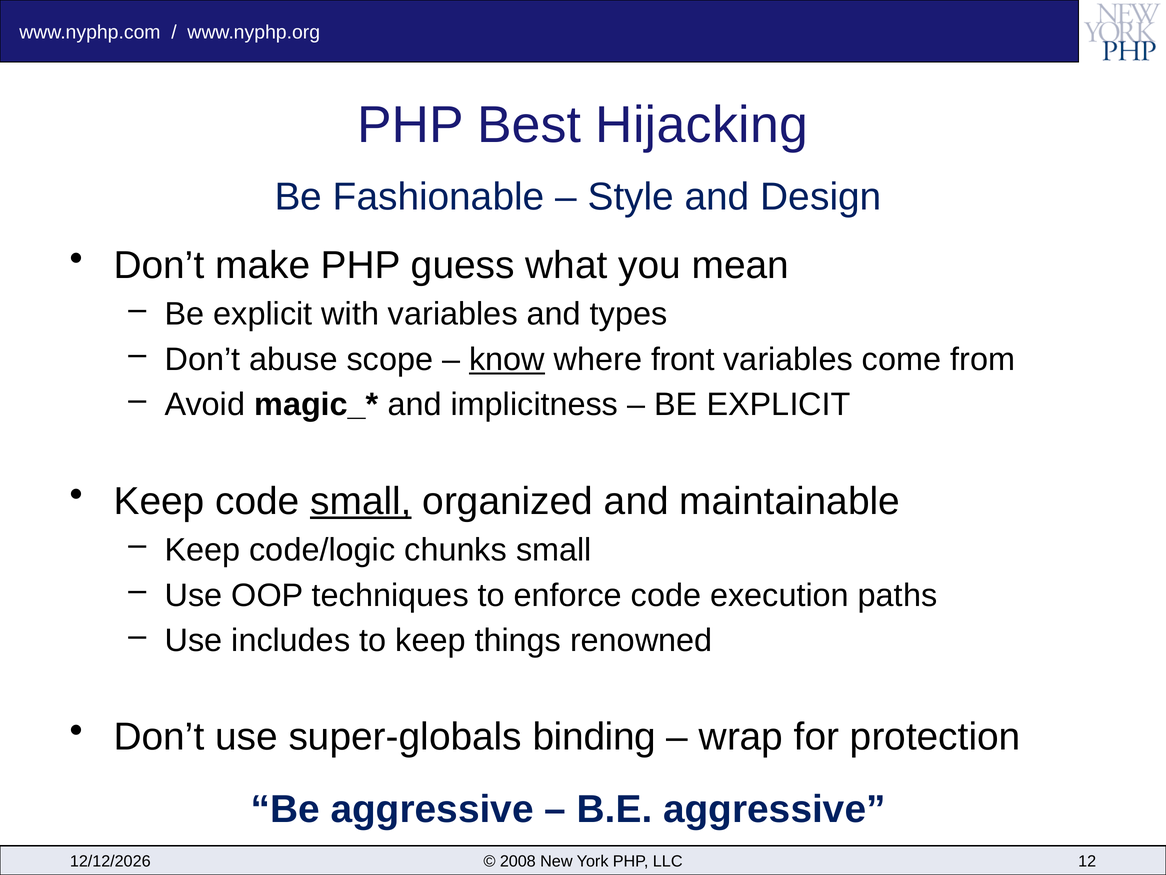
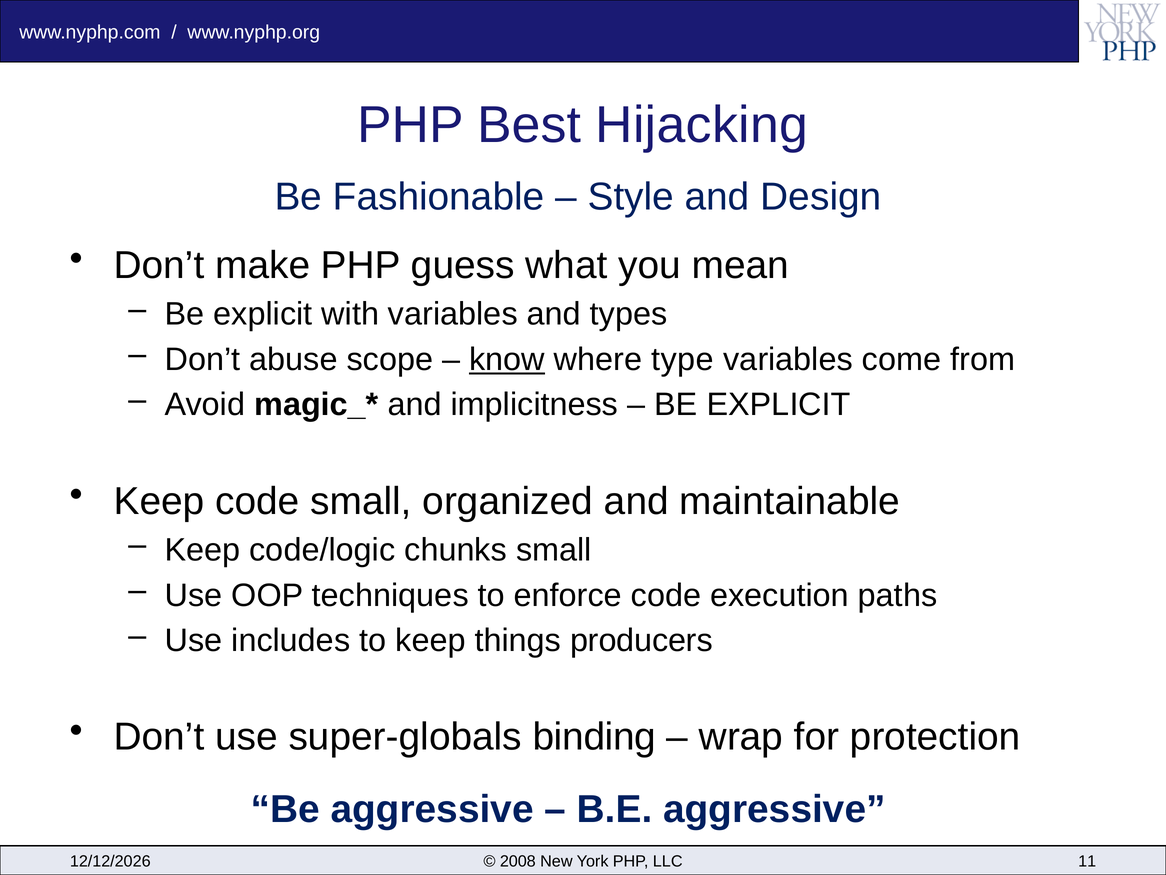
front: front -> type
small at (361, 501) underline: present -> none
renowned: renowned -> producers
12: 12 -> 11
